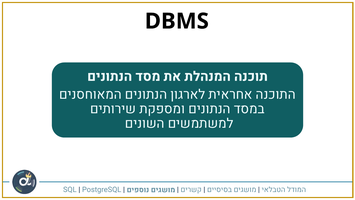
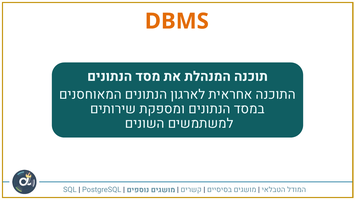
DBMS colour: black -> orange
